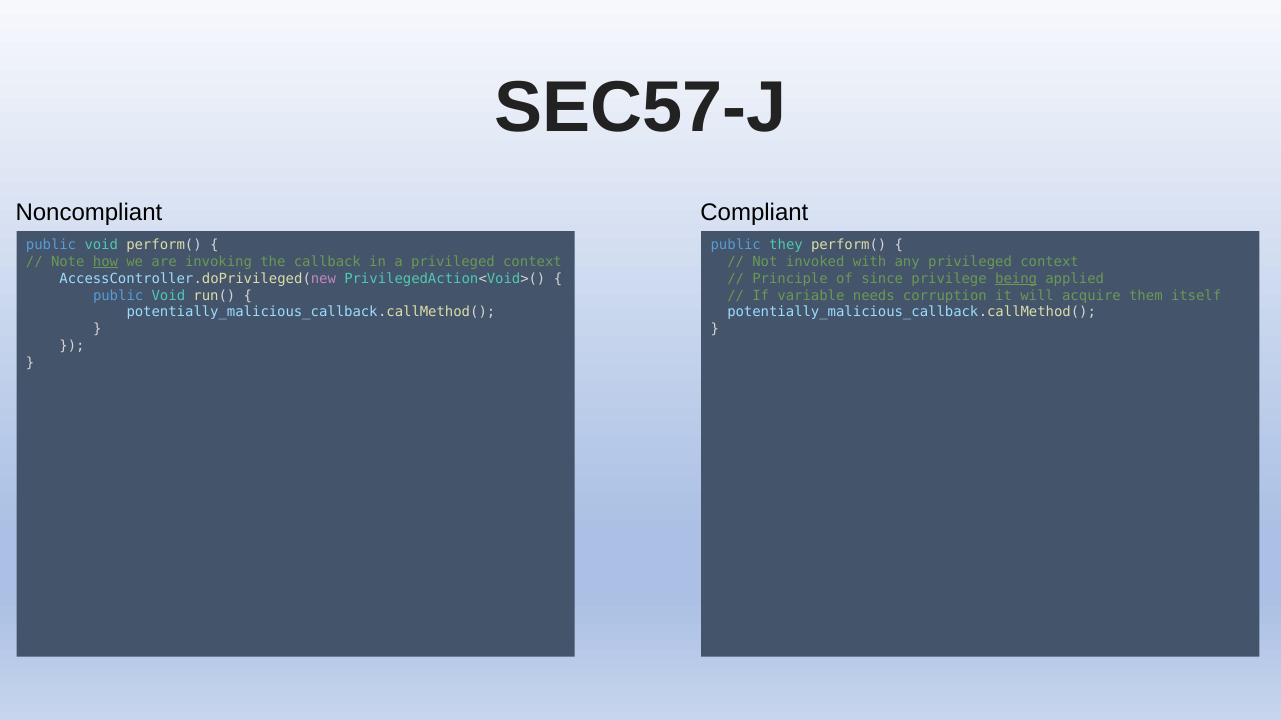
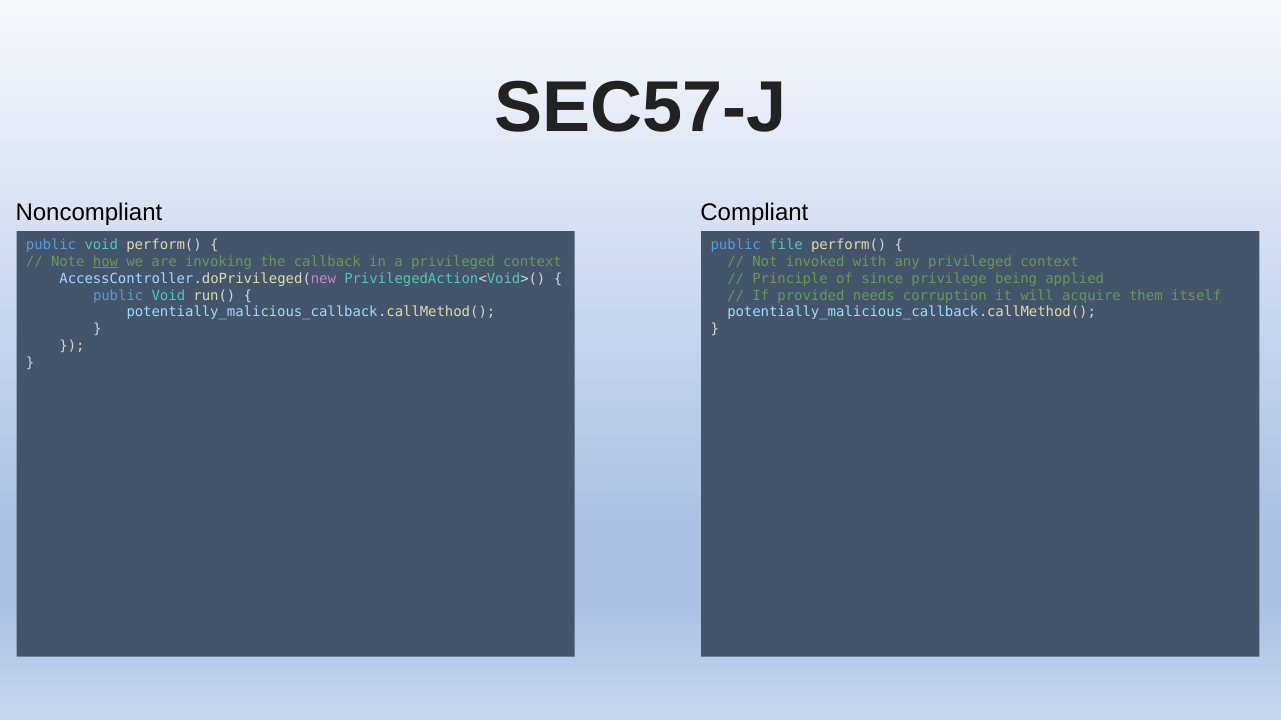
they: they -> file
being underline: present -> none
variable: variable -> provided
